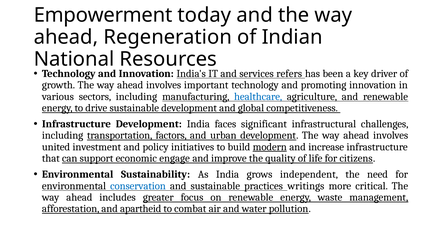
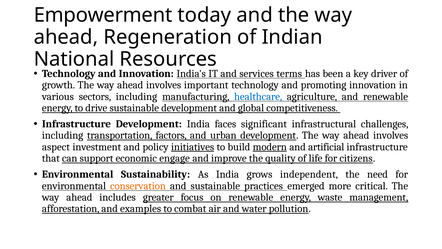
refers: refers -> terms
united: united -> aspect
initiatives underline: none -> present
increase: increase -> artificial
conservation colour: blue -> orange
writings: writings -> emerged
apartheid: apartheid -> examples
